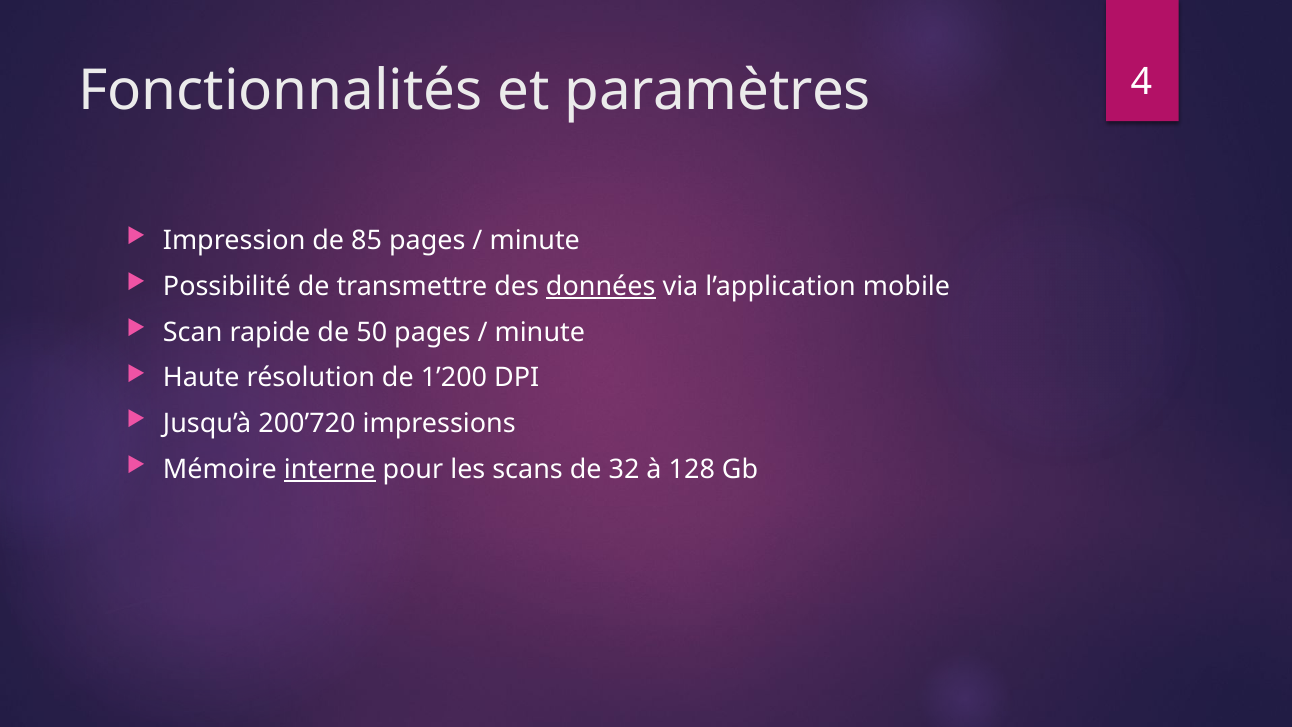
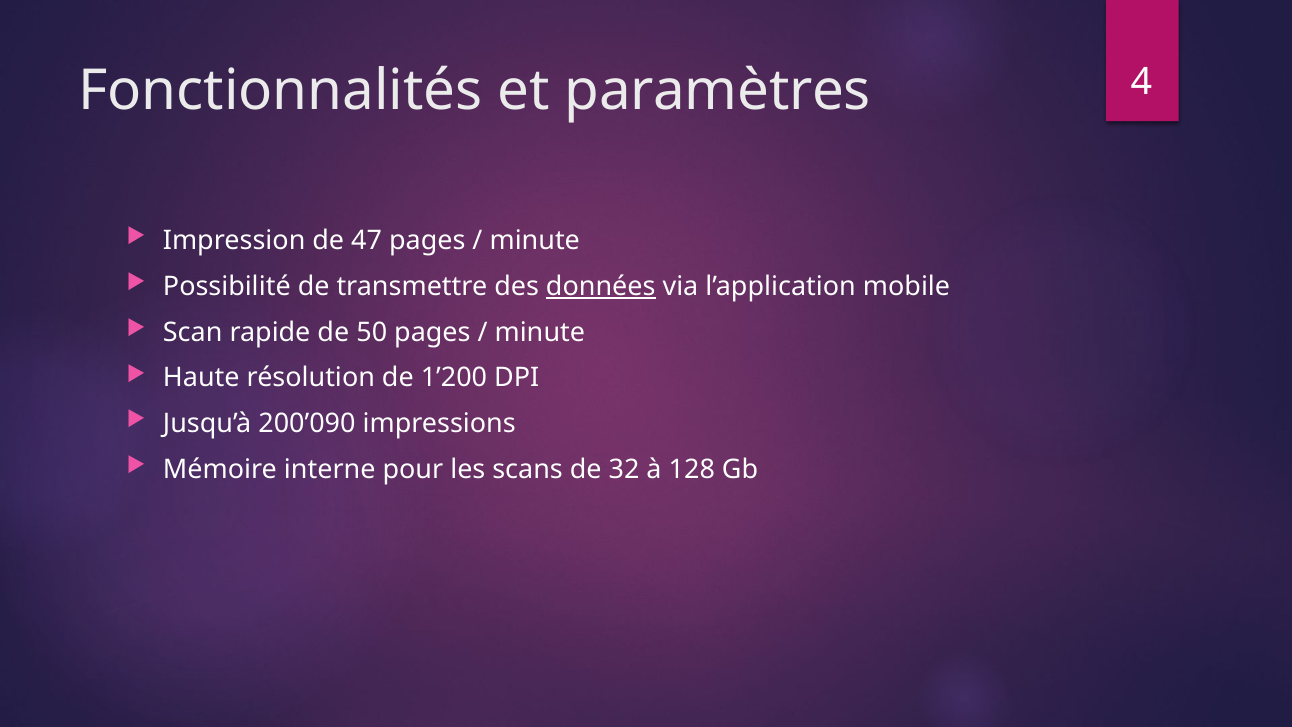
85: 85 -> 47
200’720: 200’720 -> 200’090
interne underline: present -> none
